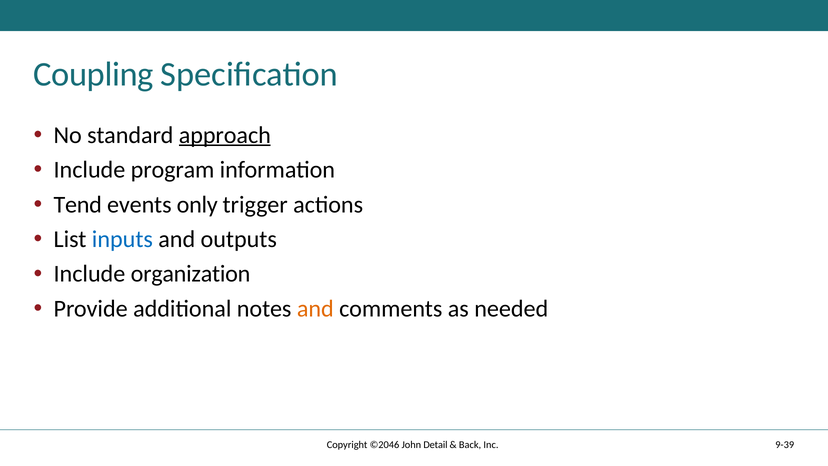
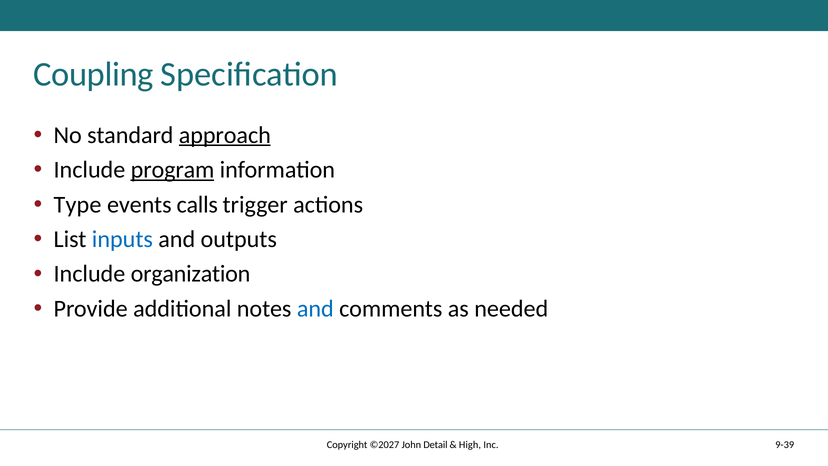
program underline: none -> present
Tend: Tend -> Type
only: only -> calls
and at (315, 309) colour: orange -> blue
©2046: ©2046 -> ©2027
Back: Back -> High
